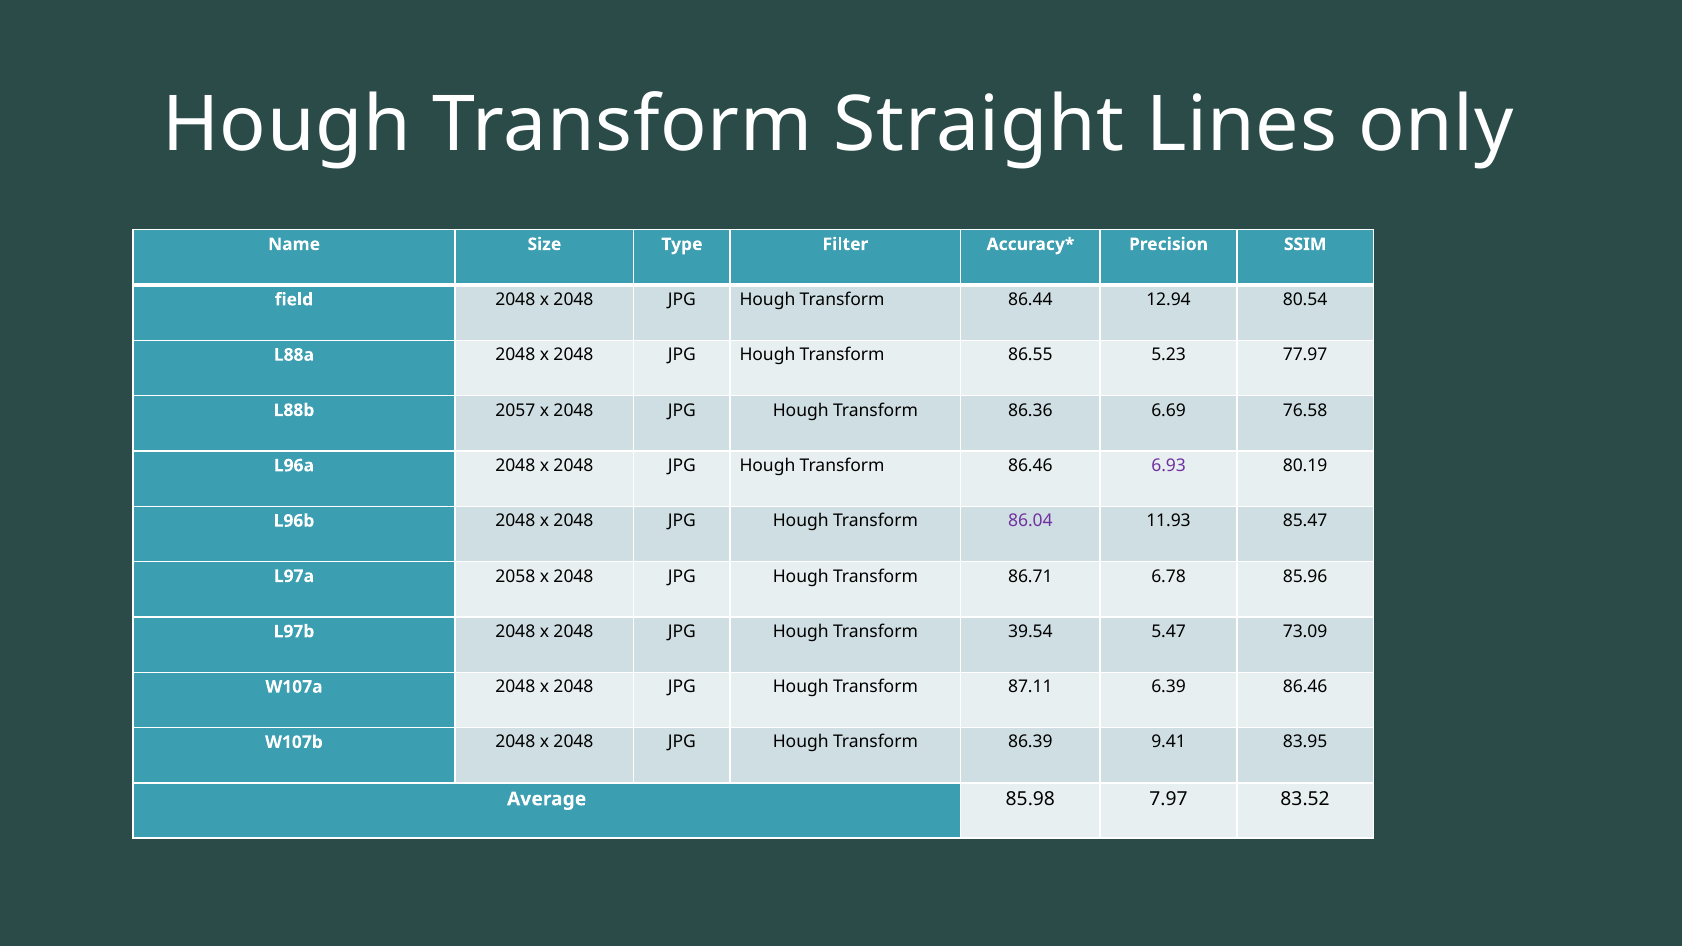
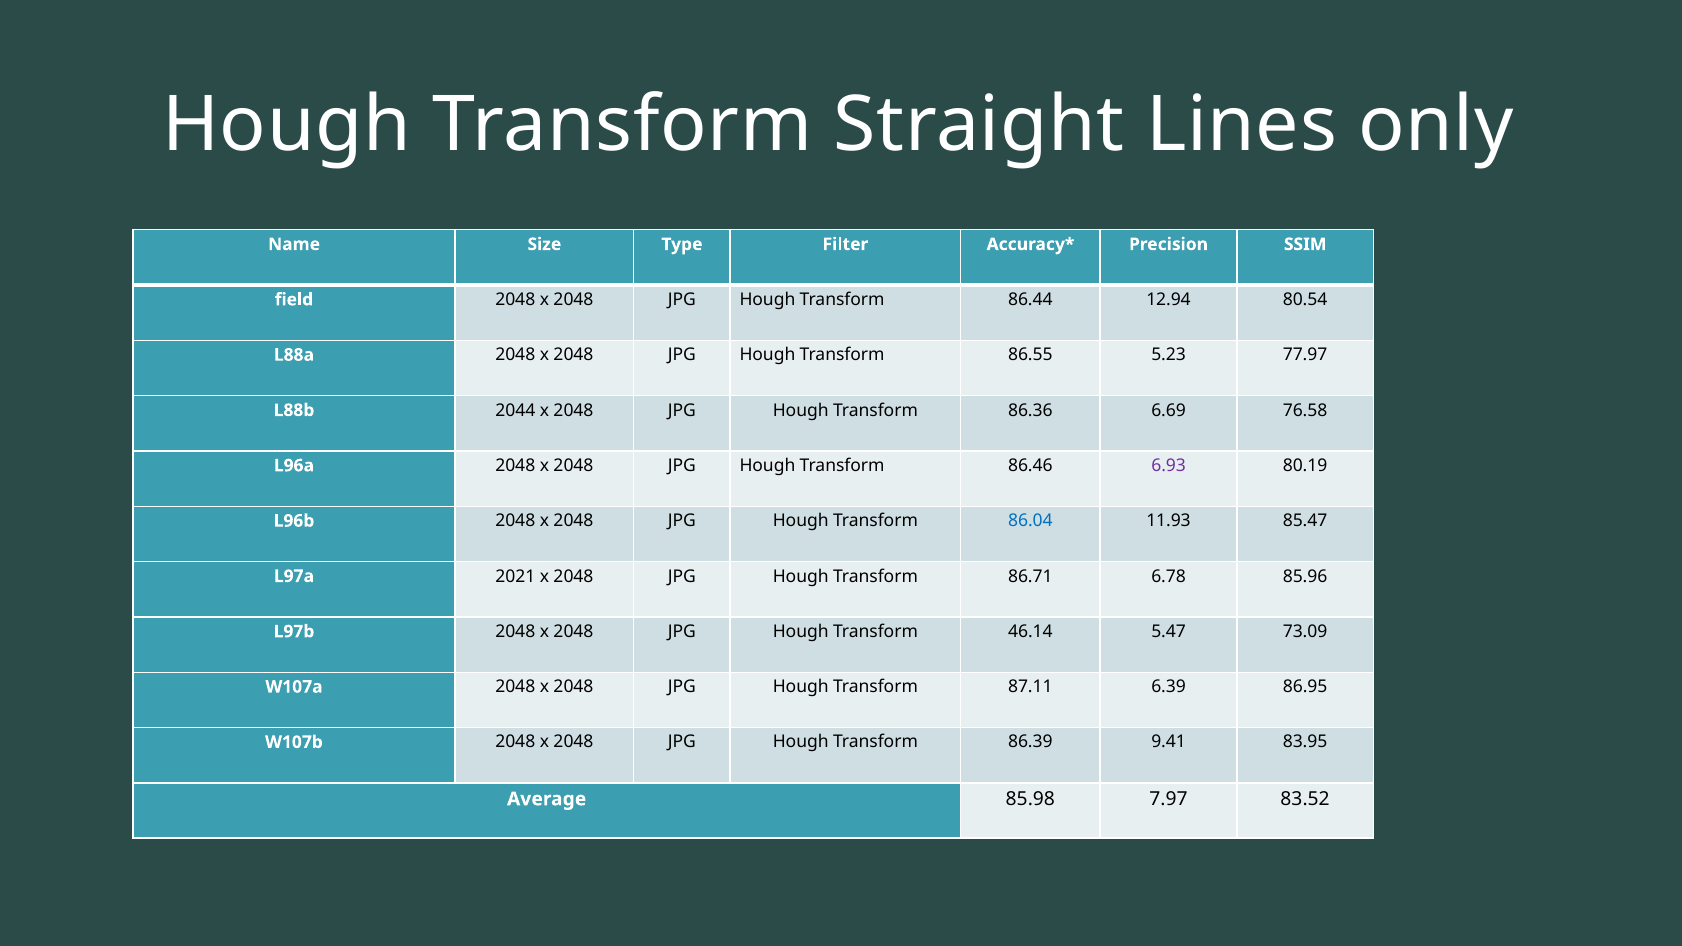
2057: 2057 -> 2044
86.04 colour: purple -> blue
2058: 2058 -> 2021
39.54: 39.54 -> 46.14
6.39 86.46: 86.46 -> 86.95
